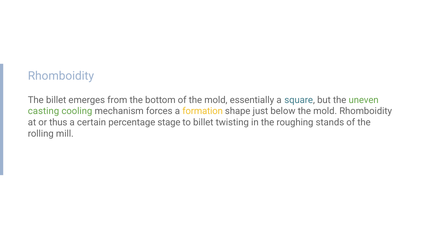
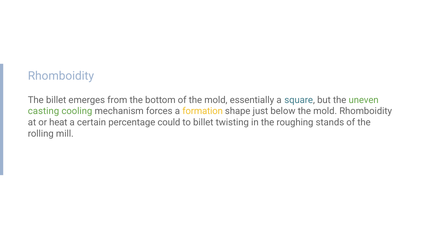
thus: thus -> heat
stage: stage -> could
